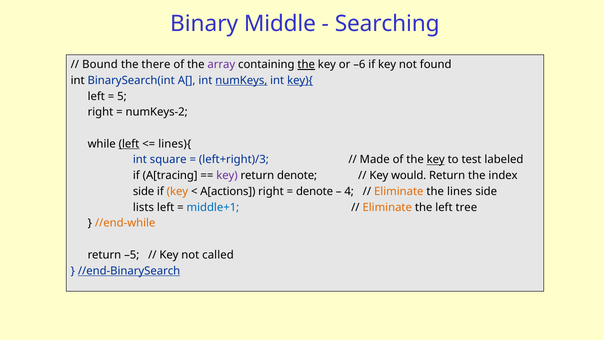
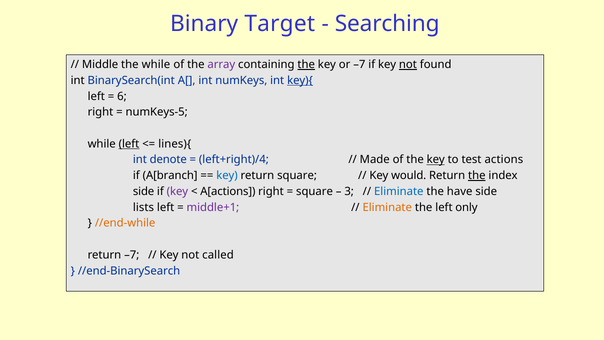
Middle: Middle -> Target
Bound: Bound -> Middle
the there: there -> while
or –6: –6 -> –7
not at (408, 64) underline: none -> present
numKeys underline: present -> none
5: 5 -> 6
numKeys-2: numKeys-2 -> numKeys-5
square: square -> denote
left+right)/3: left+right)/3 -> left+right)/4
labeled: labeled -> actions
A[tracing: A[tracing -> A[branch
key at (227, 175) colour: purple -> blue
return denote: denote -> square
the at (477, 175) underline: none -> present
key at (177, 191) colour: orange -> purple
denote at (315, 191): denote -> square
4: 4 -> 3
Eliminate at (399, 191) colour: orange -> blue
lines: lines -> have
middle+1 colour: blue -> purple
tree: tree -> only
return –5: –5 -> –7
//end-BinarySearch underline: present -> none
